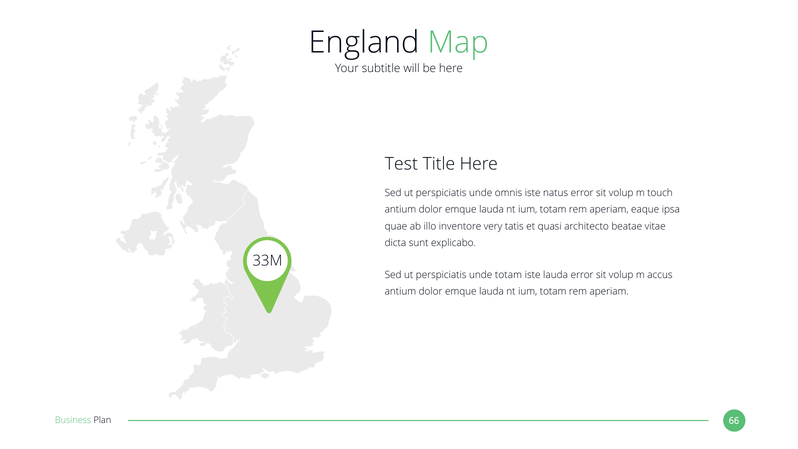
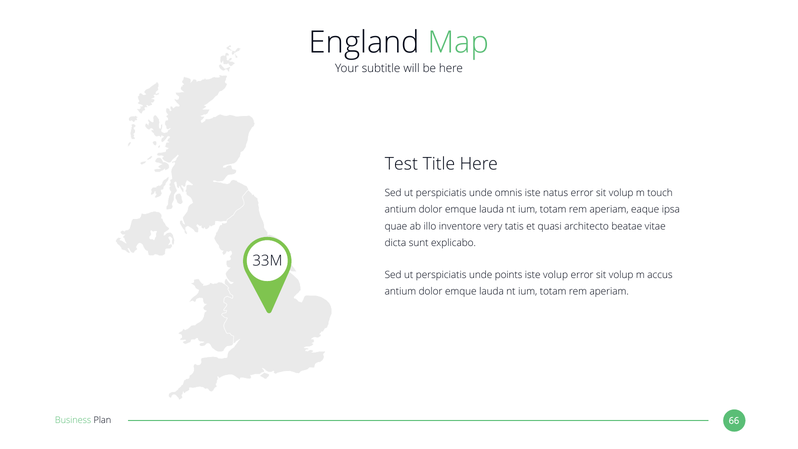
unde totam: totam -> points
iste lauda: lauda -> volup
